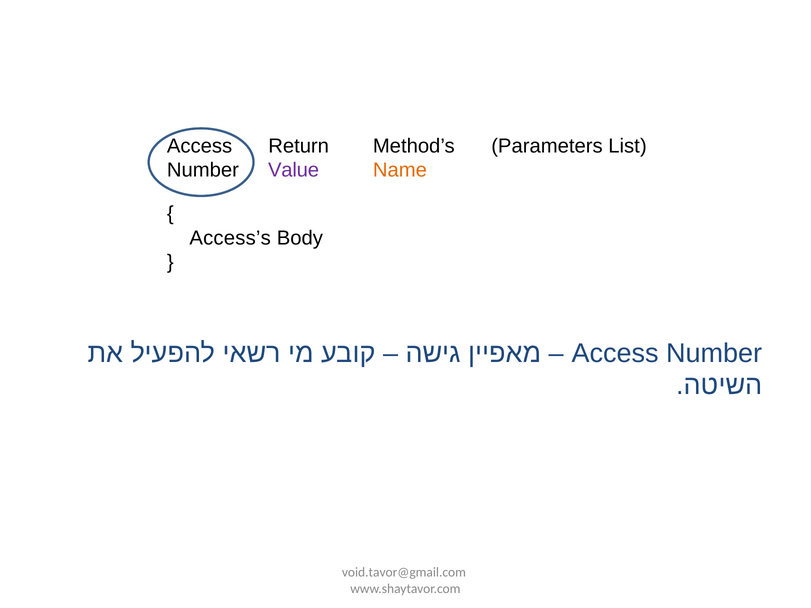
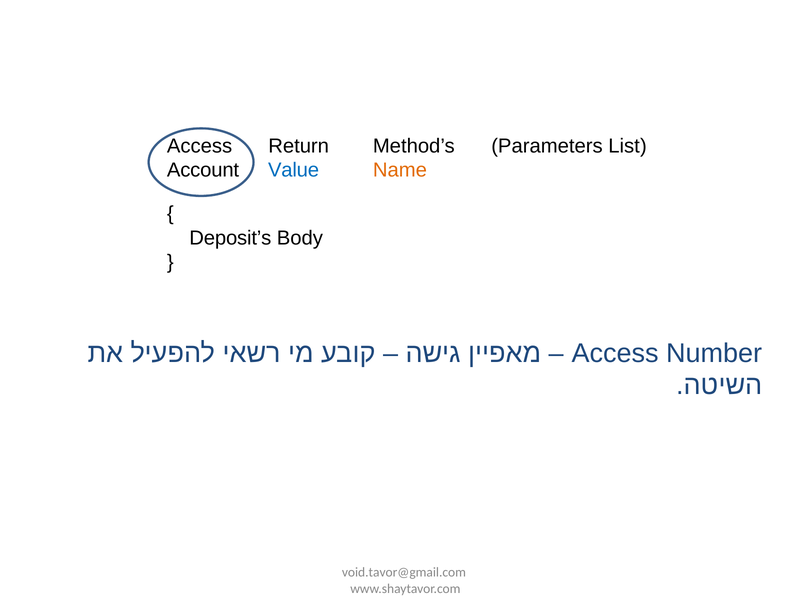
Number at (203, 170): Number -> Account
Value colour: purple -> blue
Access’s: Access’s -> Deposit’s
